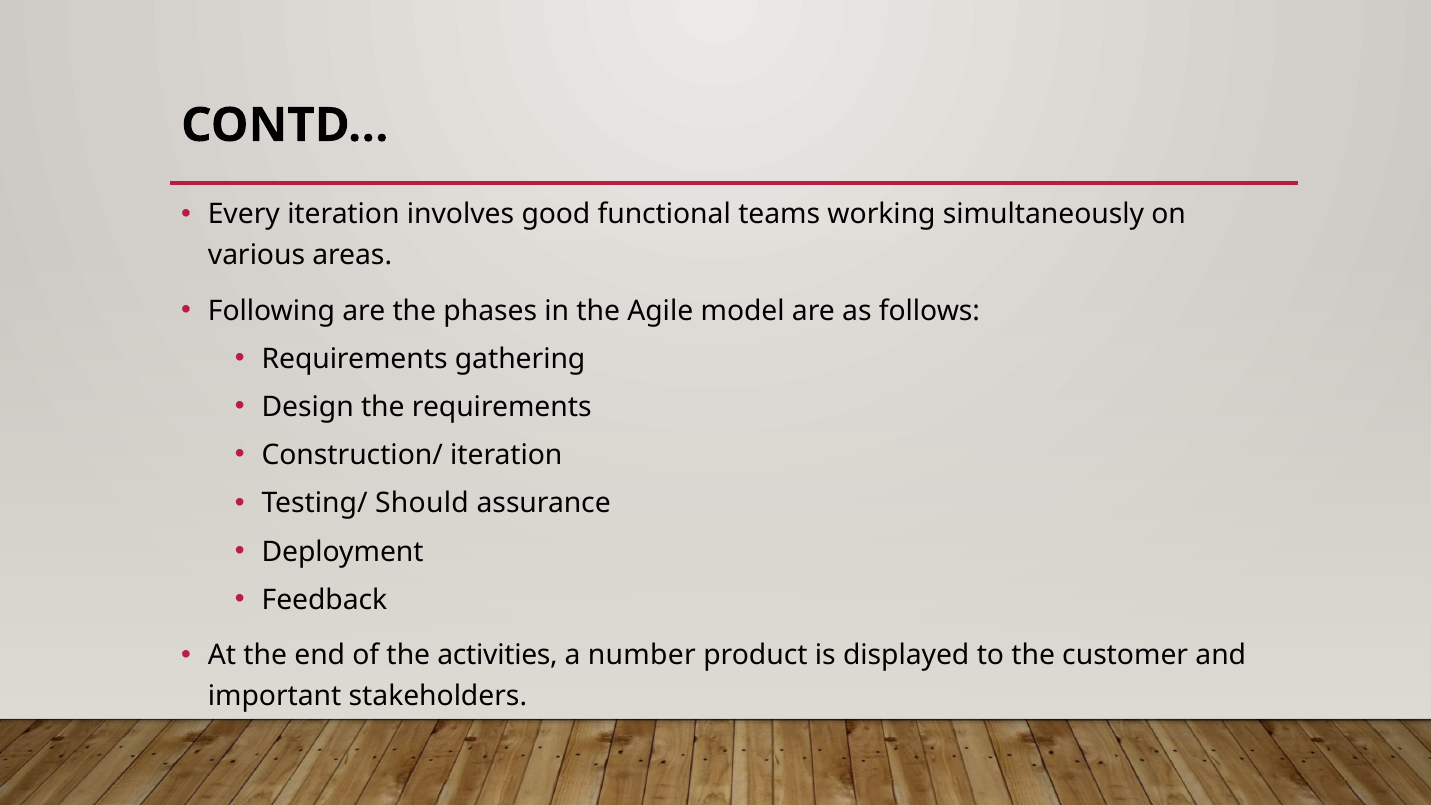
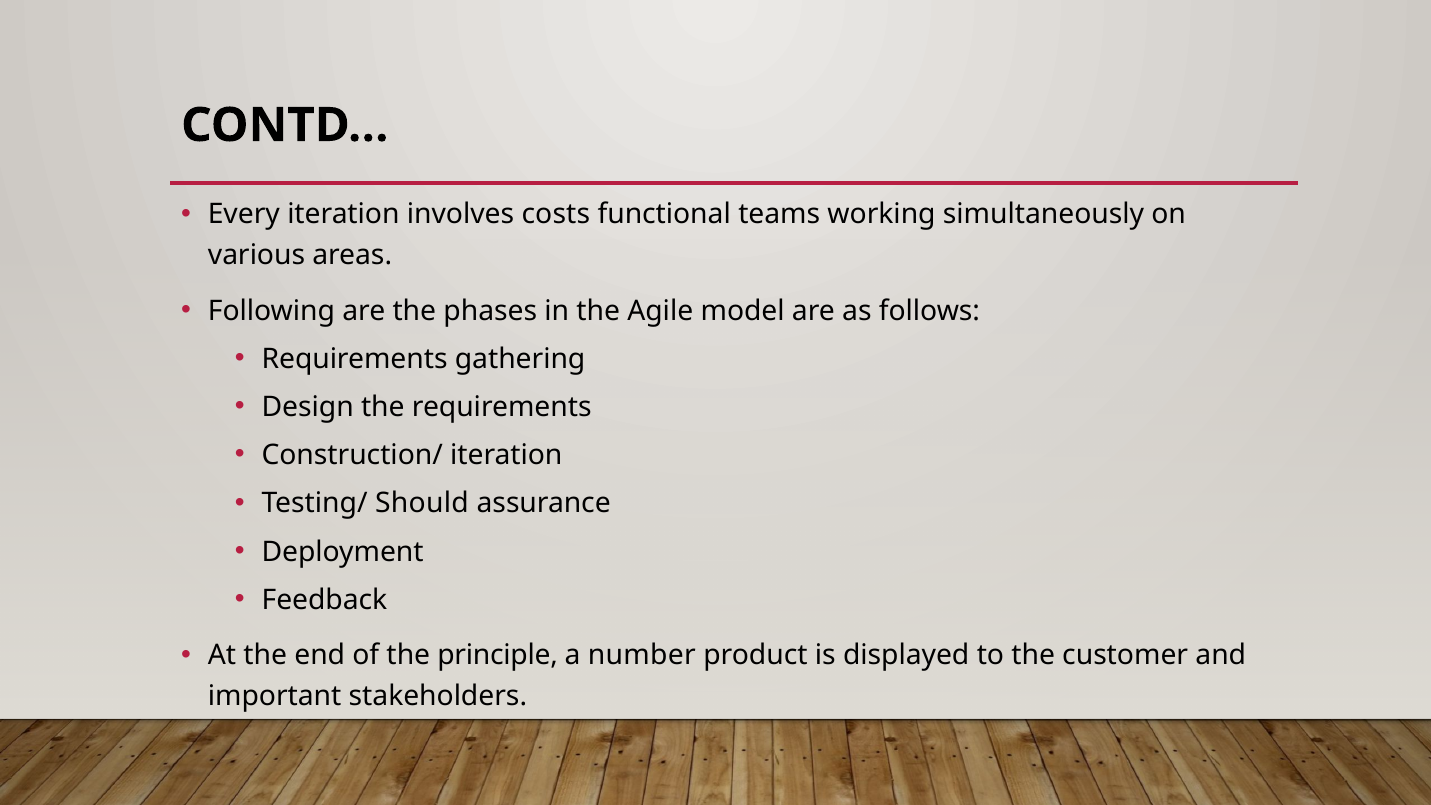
good: good -> costs
activities: activities -> principle
